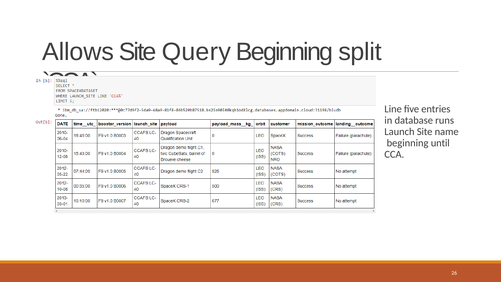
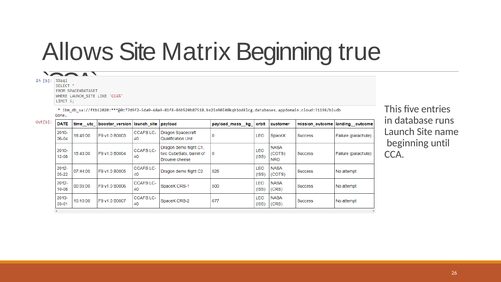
Query: Query -> Matrix
split: split -> true
Line: Line -> This
